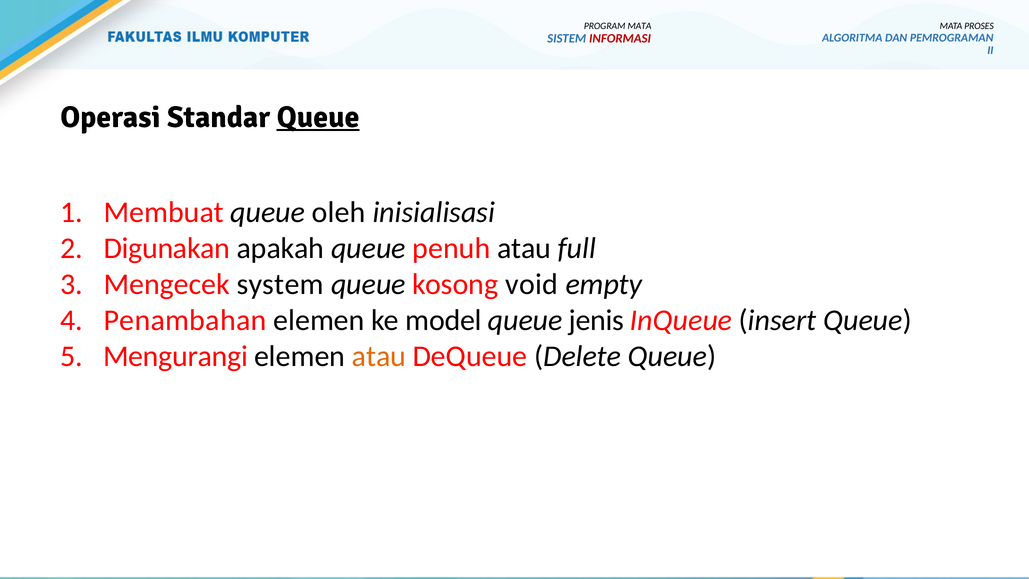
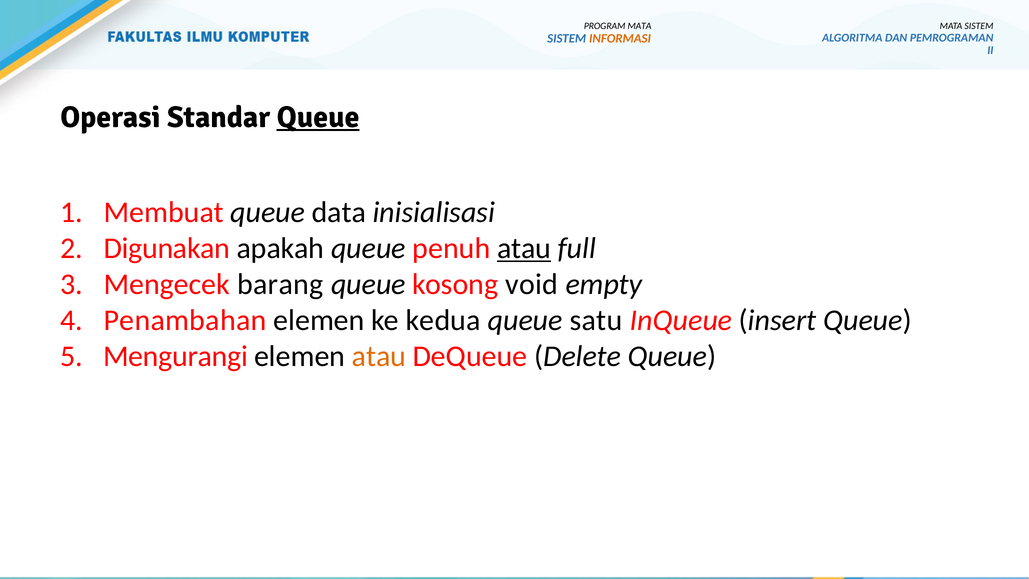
PROSES at (979, 26): PROSES -> SISTEM
INFORMASI colour: red -> orange
oleh: oleh -> data
atau at (524, 248) underline: none -> present
system: system -> barang
model: model -> kedua
jenis: jenis -> satu
